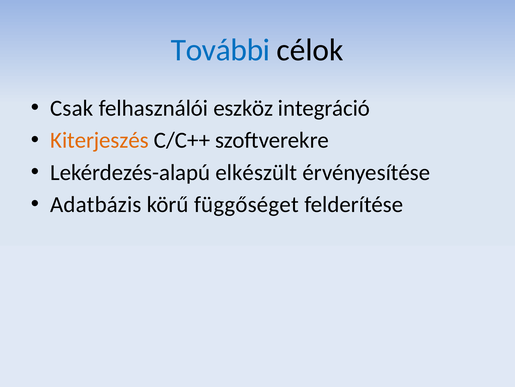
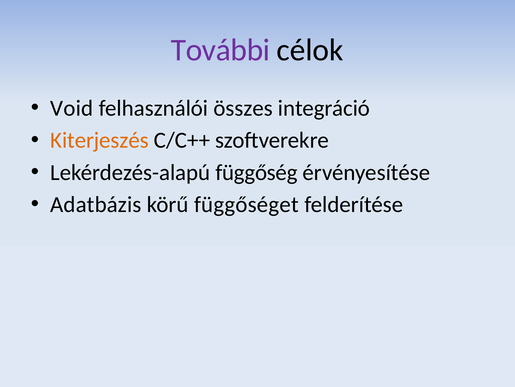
További colour: blue -> purple
Csak: Csak -> Void
eszköz: eszköz -> összes
elkészült: elkészült -> függőség
